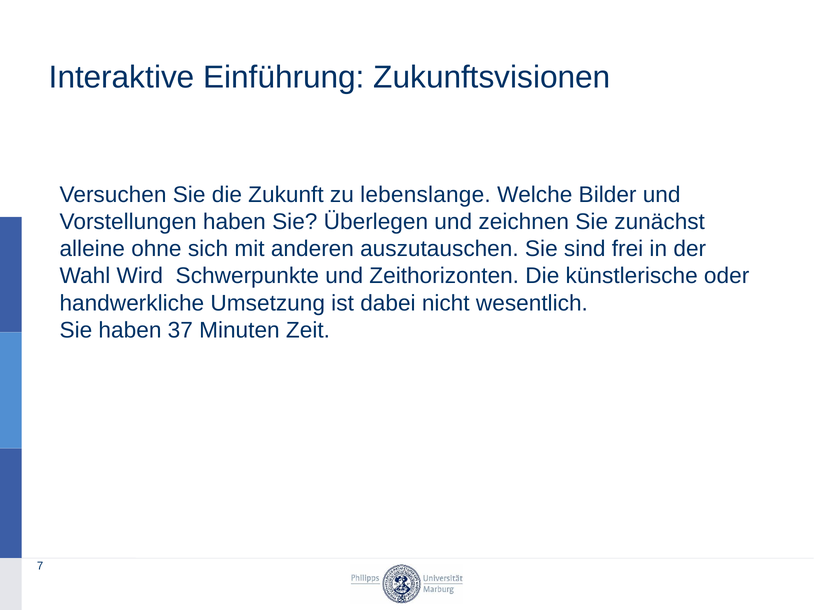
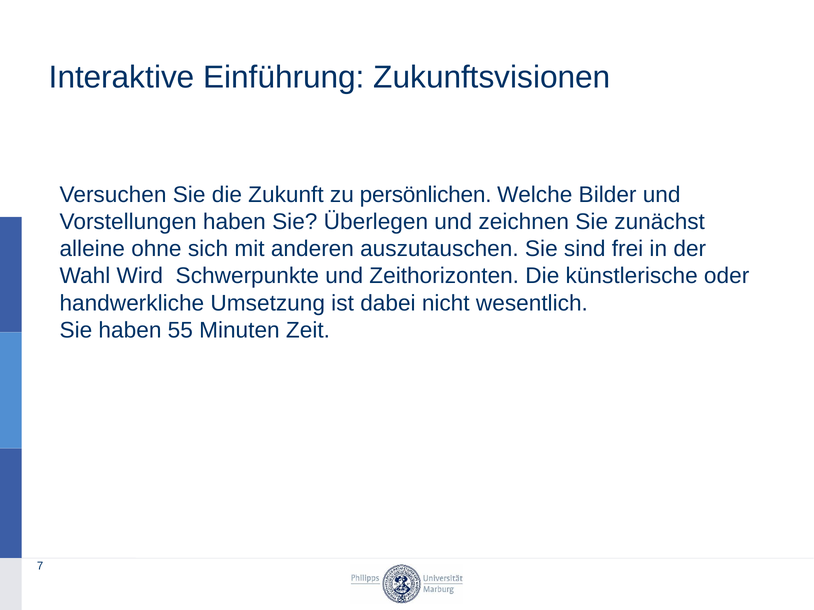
lebenslange: lebenslange -> persönlichen
37: 37 -> 55
